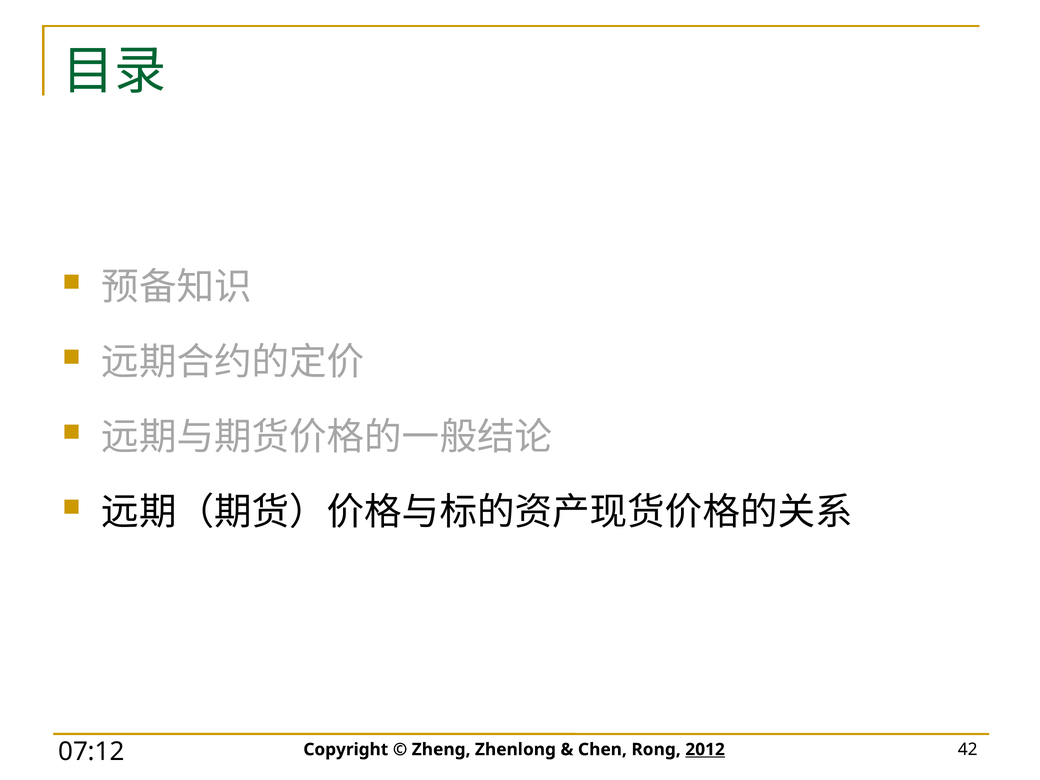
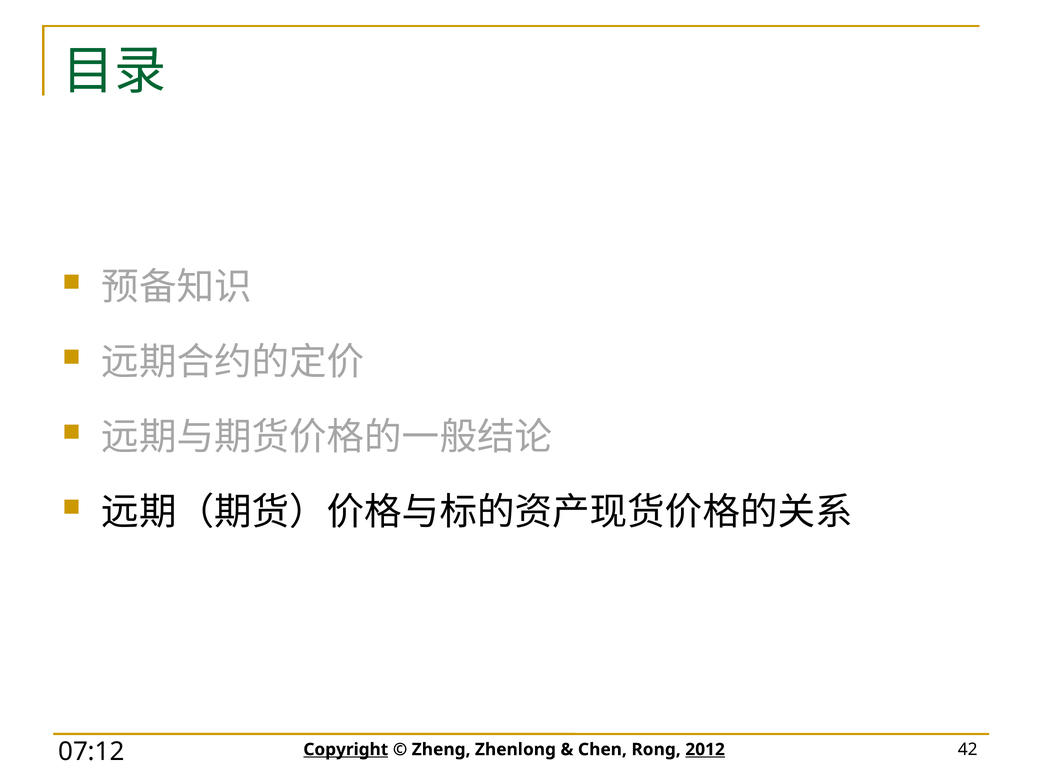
Copyright underline: none -> present
